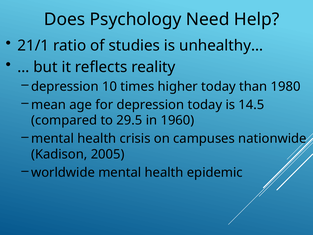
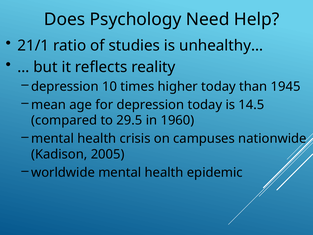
1980: 1980 -> 1945
